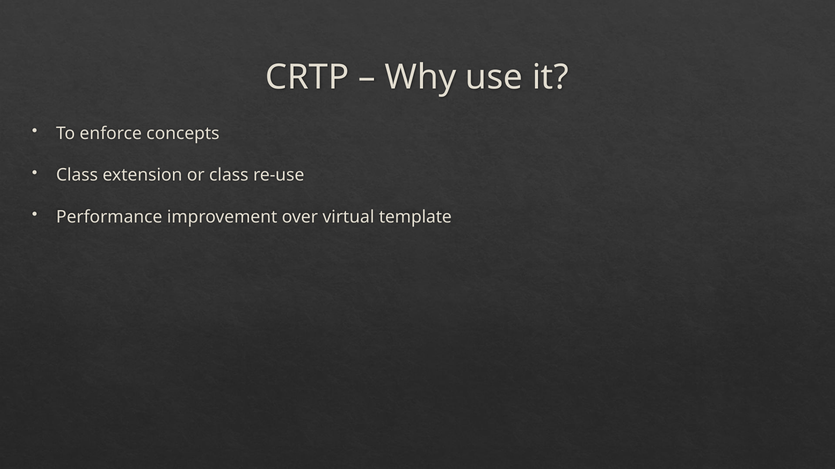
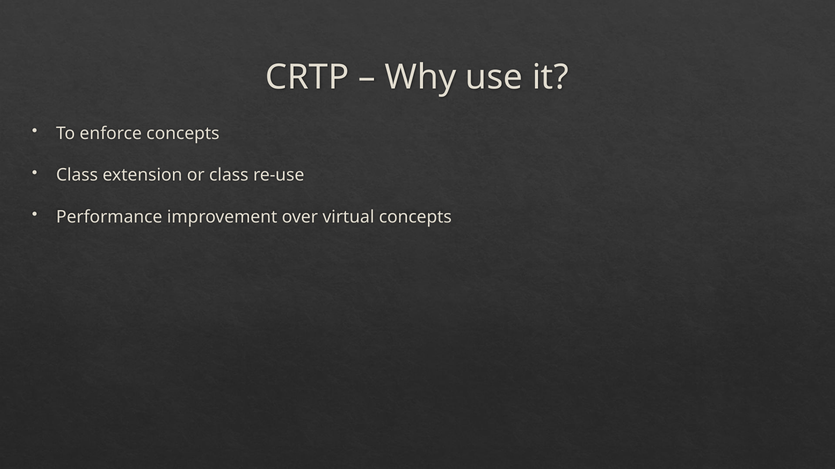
virtual template: template -> concepts
